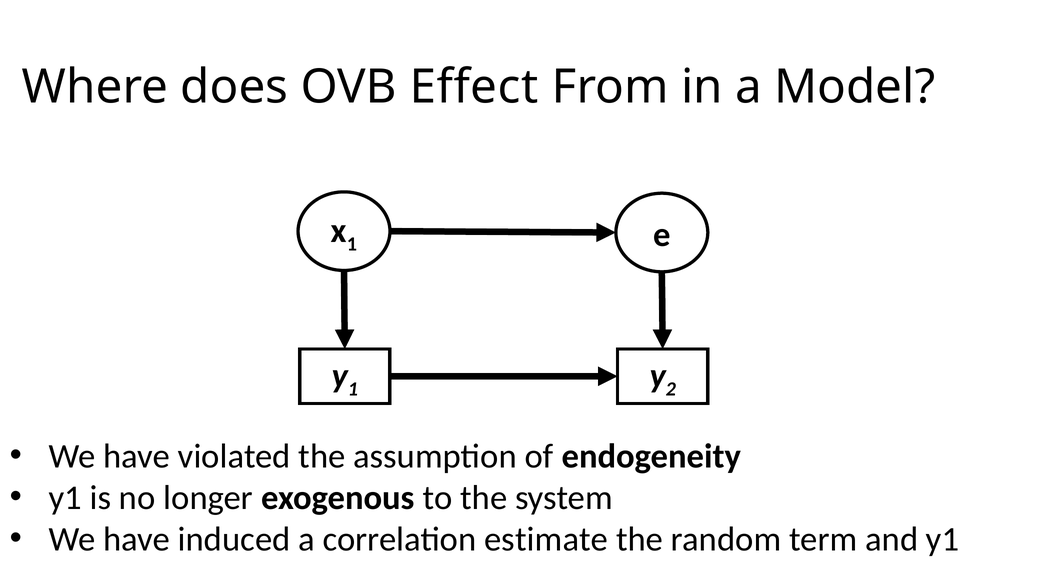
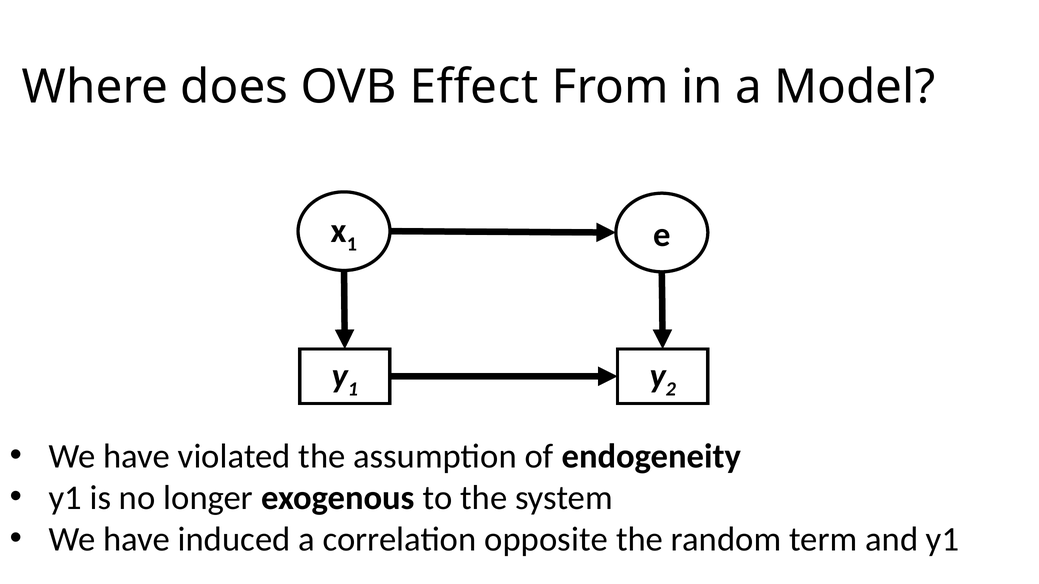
estimate: estimate -> opposite
